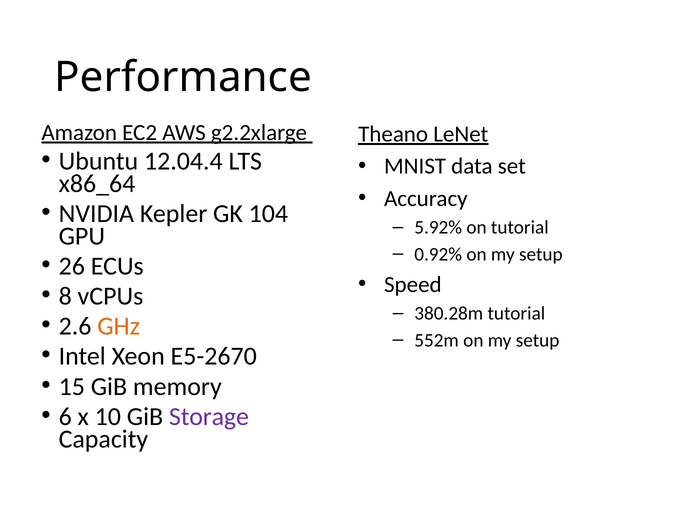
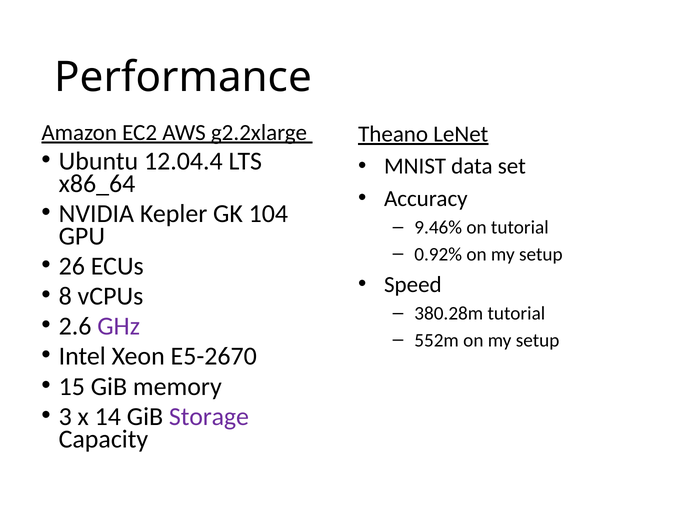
5.92%: 5.92% -> 9.46%
GHz colour: orange -> purple
6: 6 -> 3
10: 10 -> 14
